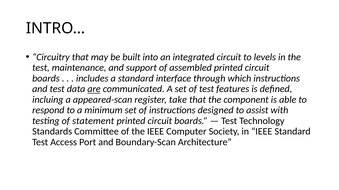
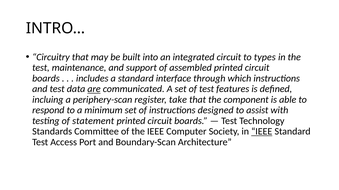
levels: levels -> types
appeared-scan: appeared-scan -> periphery-scan
IEEE at (262, 132) underline: none -> present
